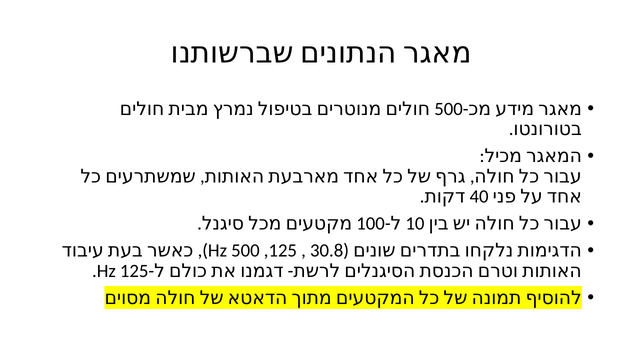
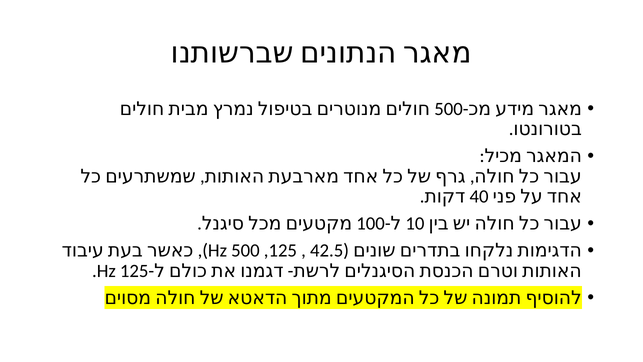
30.8: 30.8 -> 42.5
